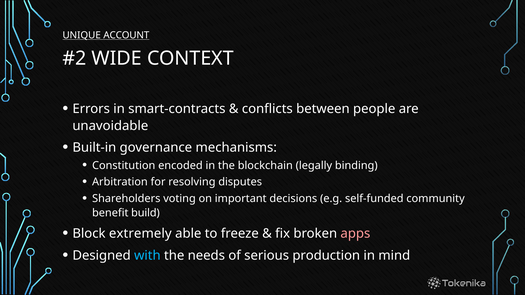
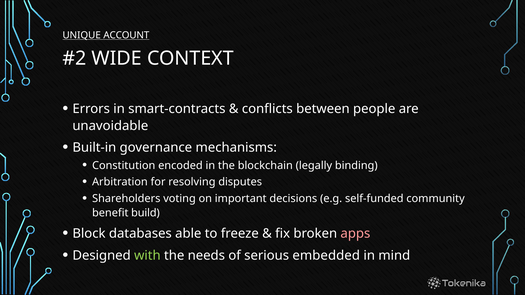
extremely: extremely -> databases
with colour: light blue -> light green
production: production -> embedded
